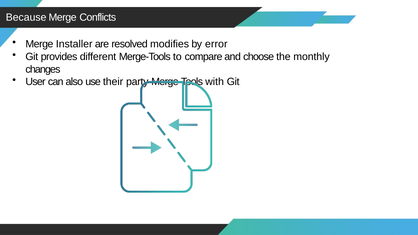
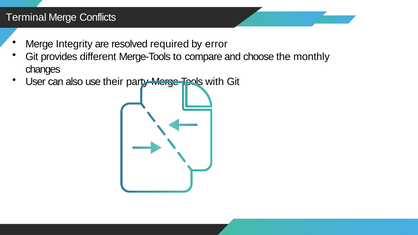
Because: Because -> Terminal
Installer: Installer -> Integrity
modifies: modifies -> required
